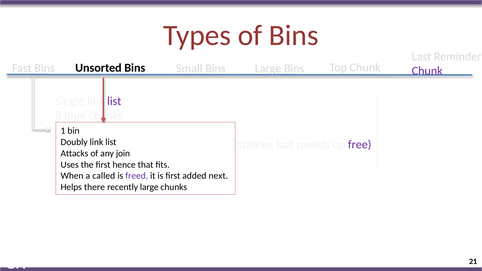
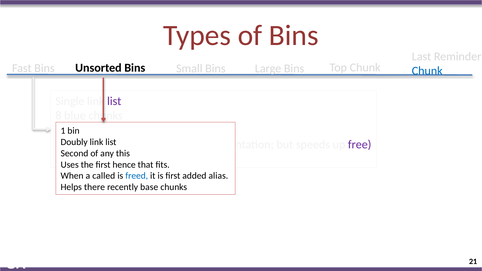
Chunk at (427, 71) colour: purple -> blue
Attacks: Attacks -> Second
join: join -> this
freed colour: purple -> blue
next: next -> alias
recently large: large -> base
